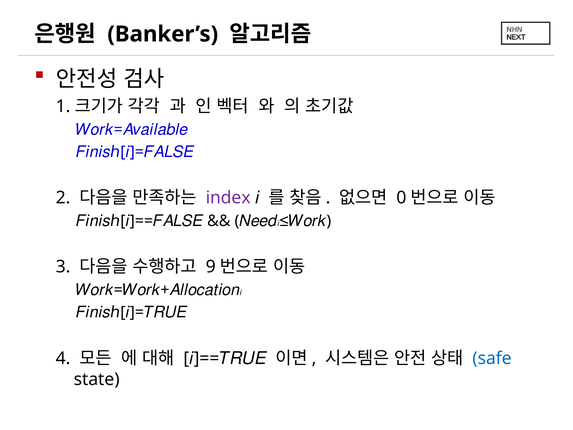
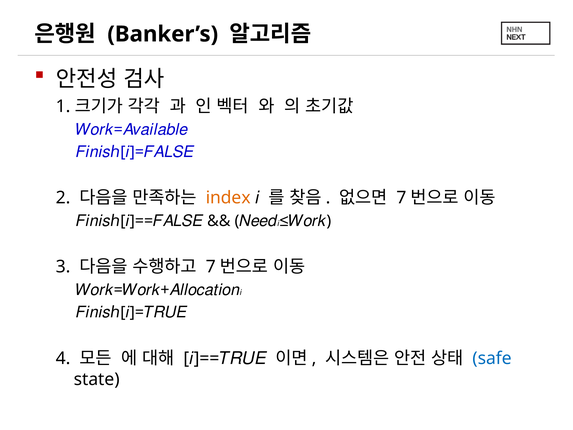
index colour: purple -> orange
0 at (401, 198): 0 -> 7
9 at (211, 267): 9 -> 7
